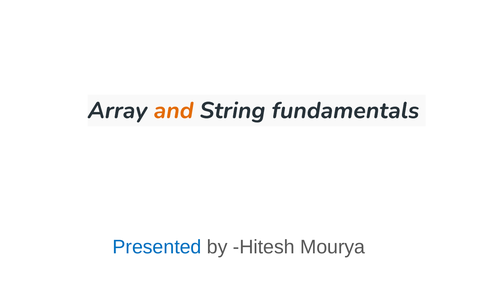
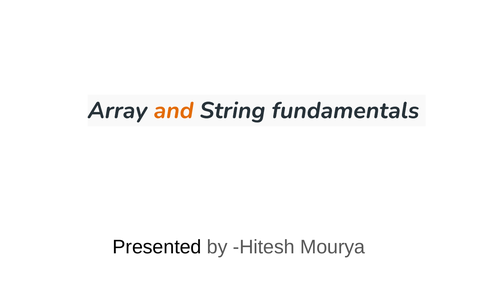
Presented colour: blue -> black
